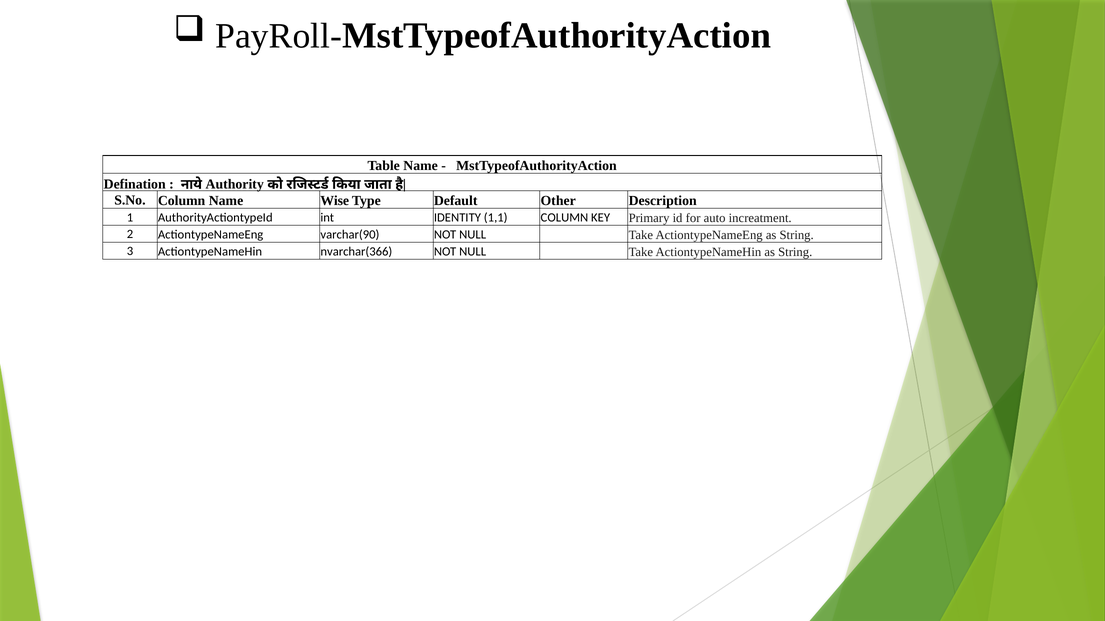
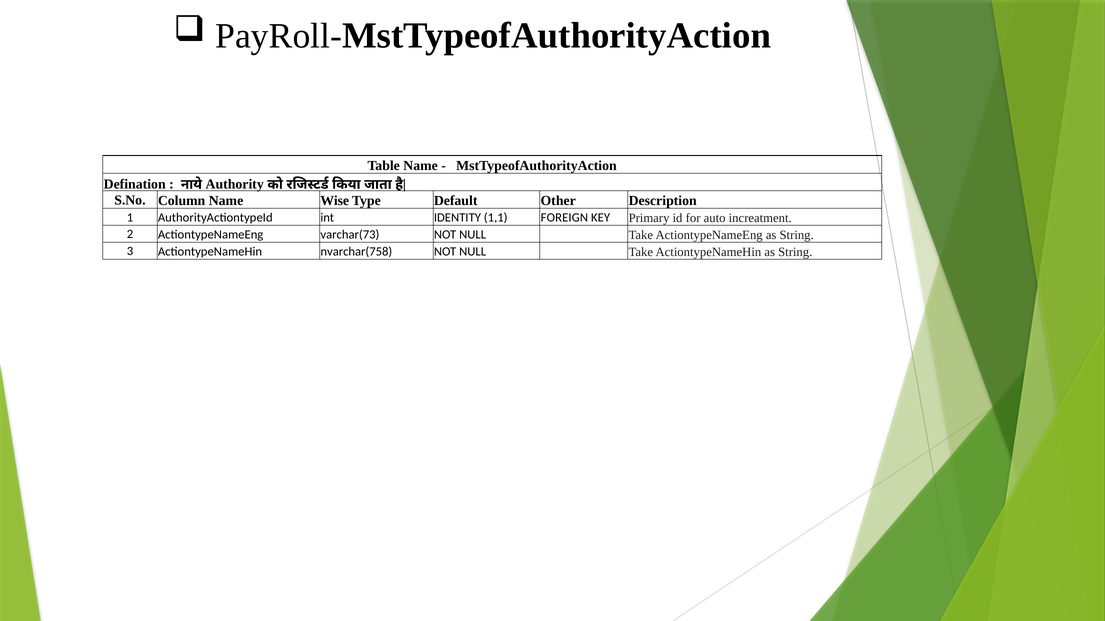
1,1 COLUMN: COLUMN -> FOREIGN
varchar(90: varchar(90 -> varchar(73
nvarchar(366: nvarchar(366 -> nvarchar(758
